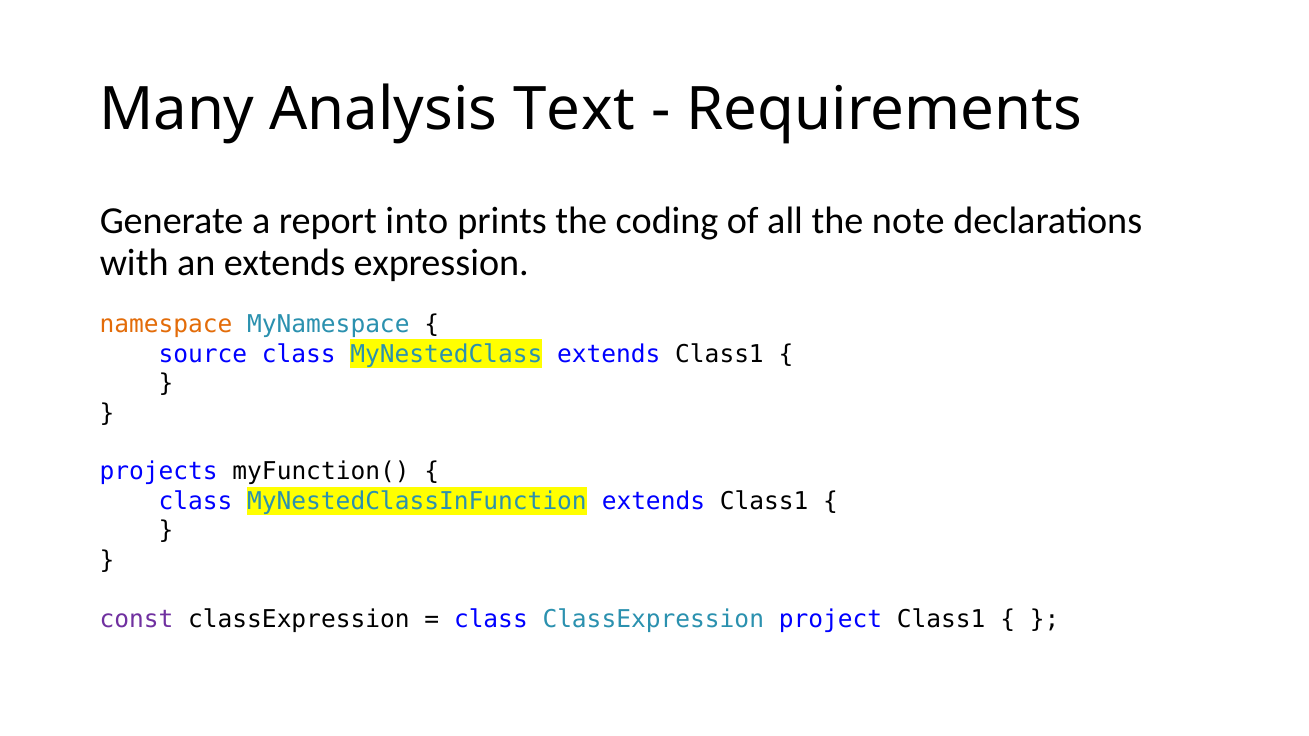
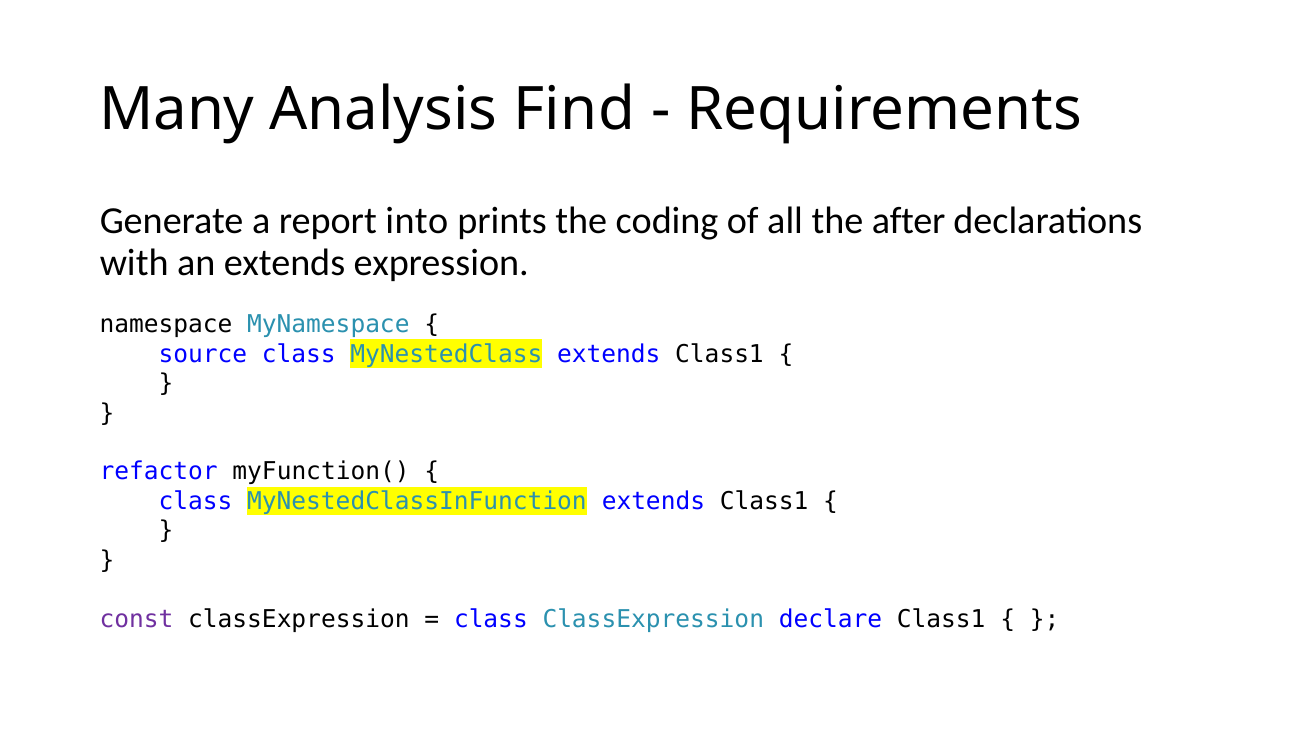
Text: Text -> Find
note: note -> after
namespace colour: orange -> black
projects: projects -> refactor
project: project -> declare
